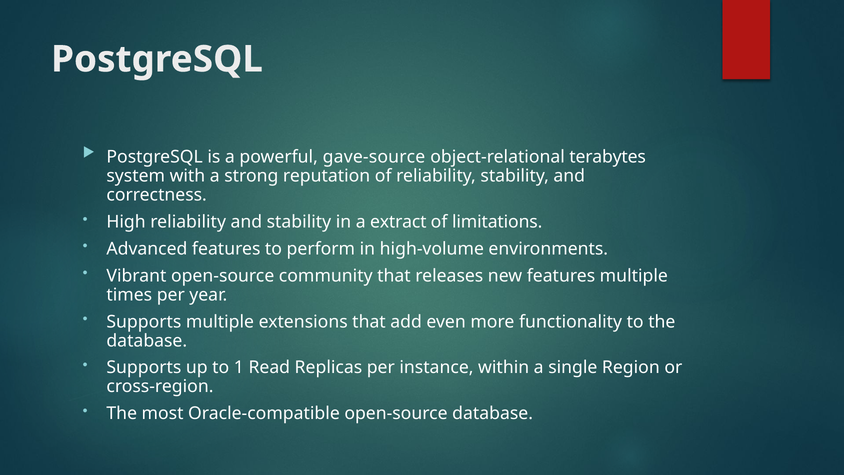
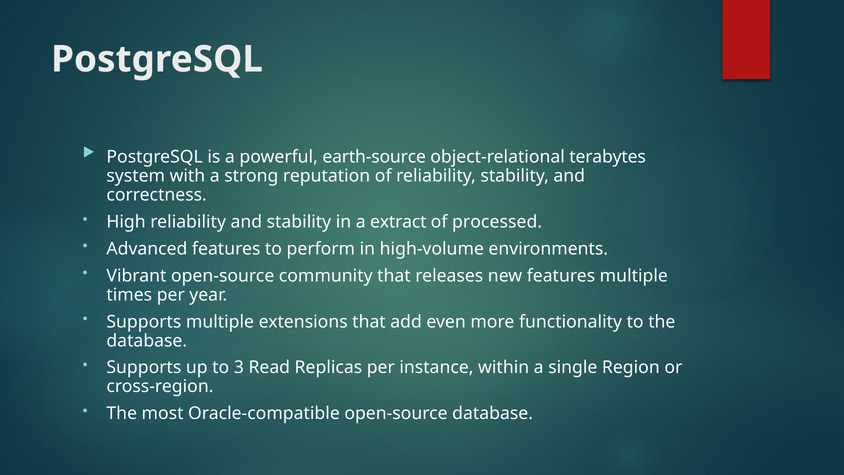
gave-source: gave-source -> earth-source
limitations: limitations -> processed
1: 1 -> 3
